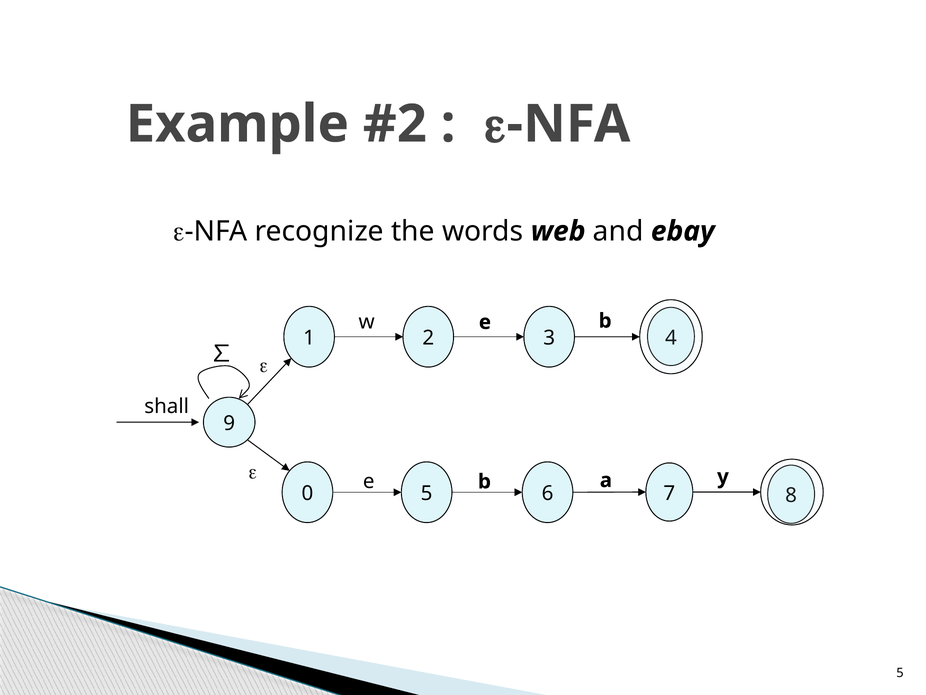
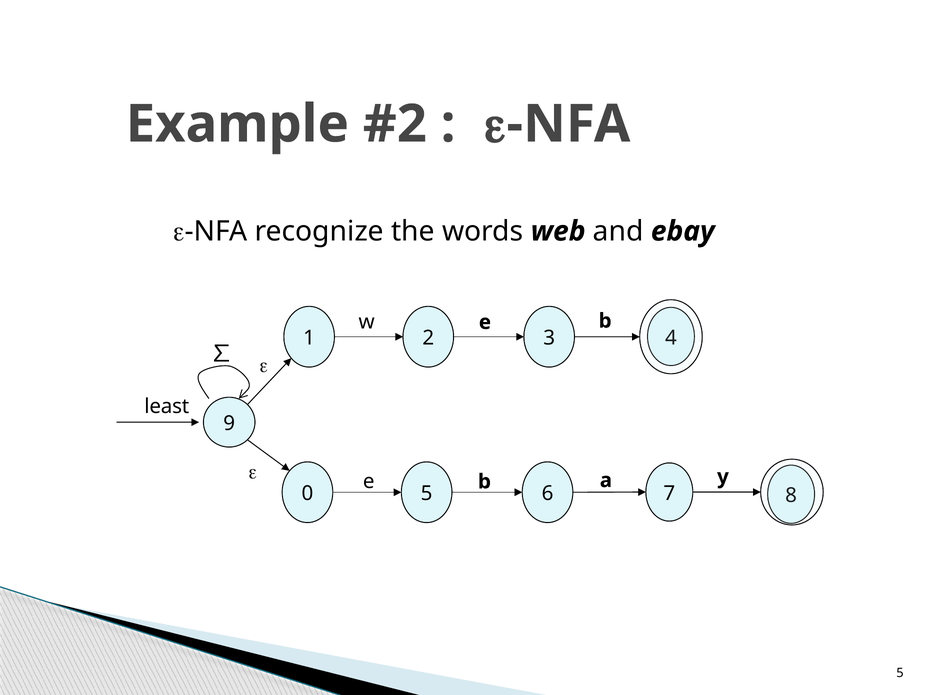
shall: shall -> least
